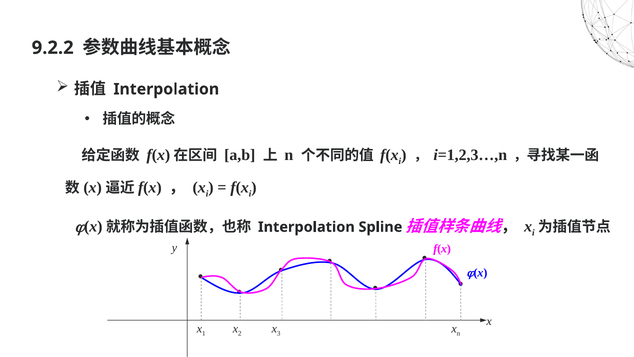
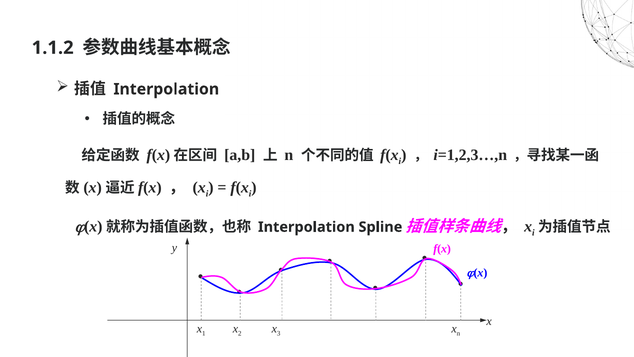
9.2.2: 9.2.2 -> 1.1.2
